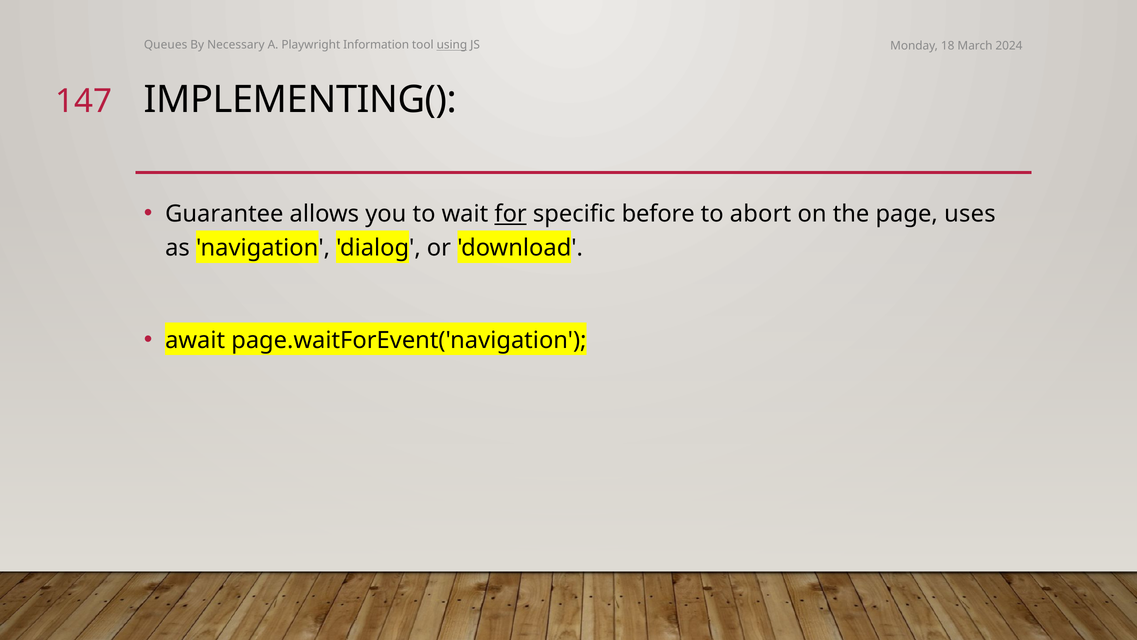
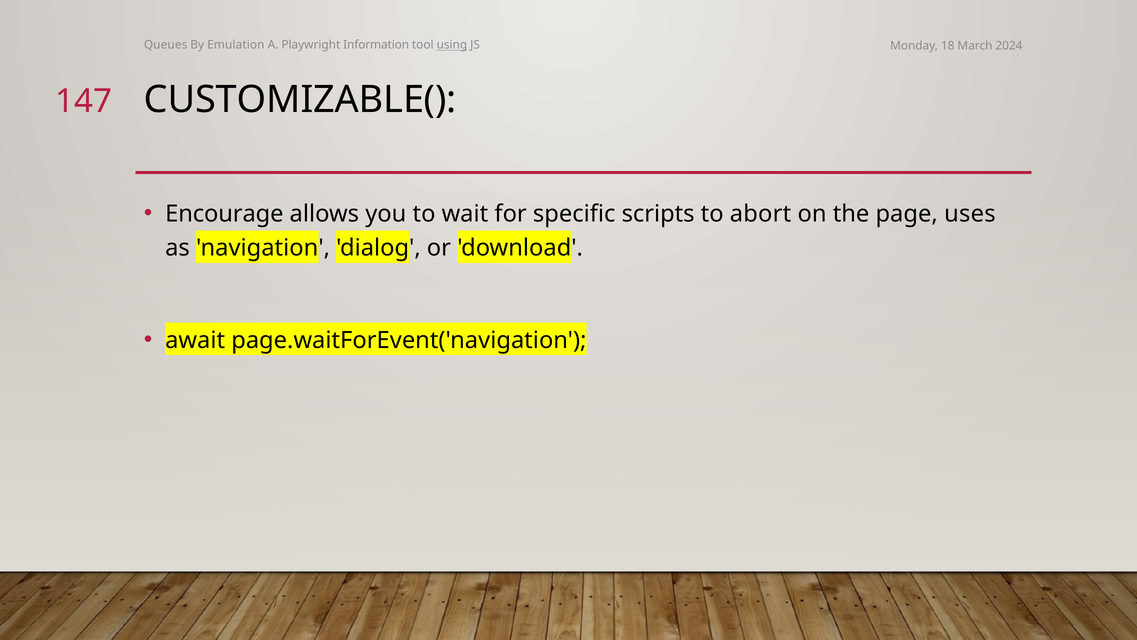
Necessary: Necessary -> Emulation
IMPLEMENTING(: IMPLEMENTING( -> CUSTOMIZABLE(
Guarantee: Guarantee -> Encourage
for underline: present -> none
before: before -> scripts
